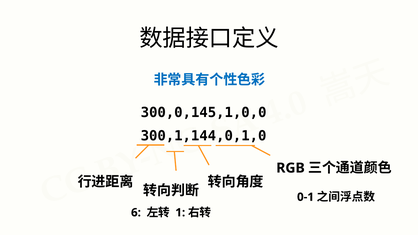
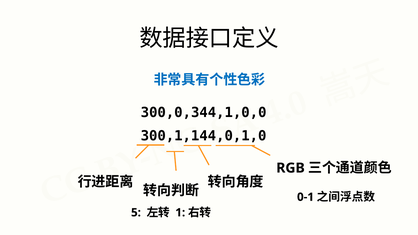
300,0,145,1,0,0: 300,0,145,1,0,0 -> 300,0,344,1,0,0
6: 6 -> 5
